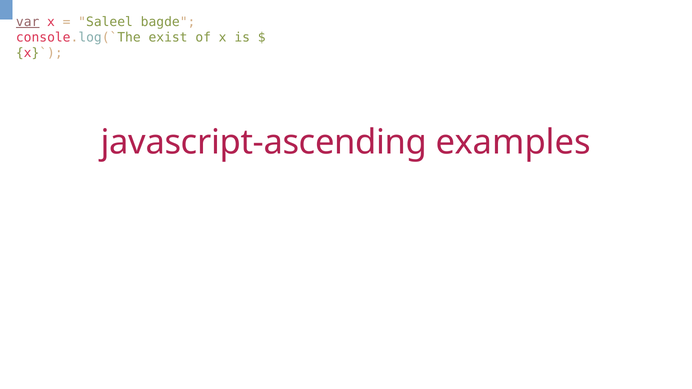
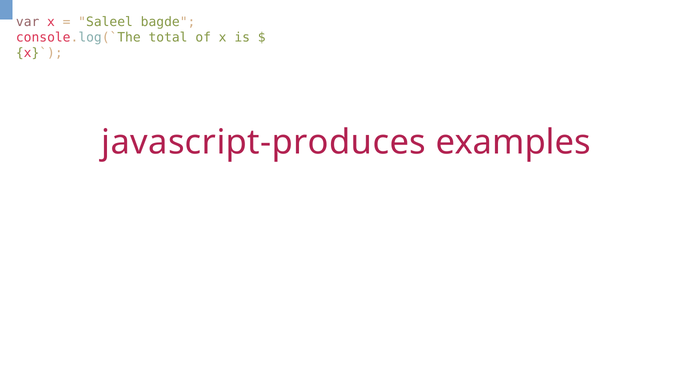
var underline: present -> none
exist: exist -> total
javascript-ascending: javascript-ascending -> javascript-produces
